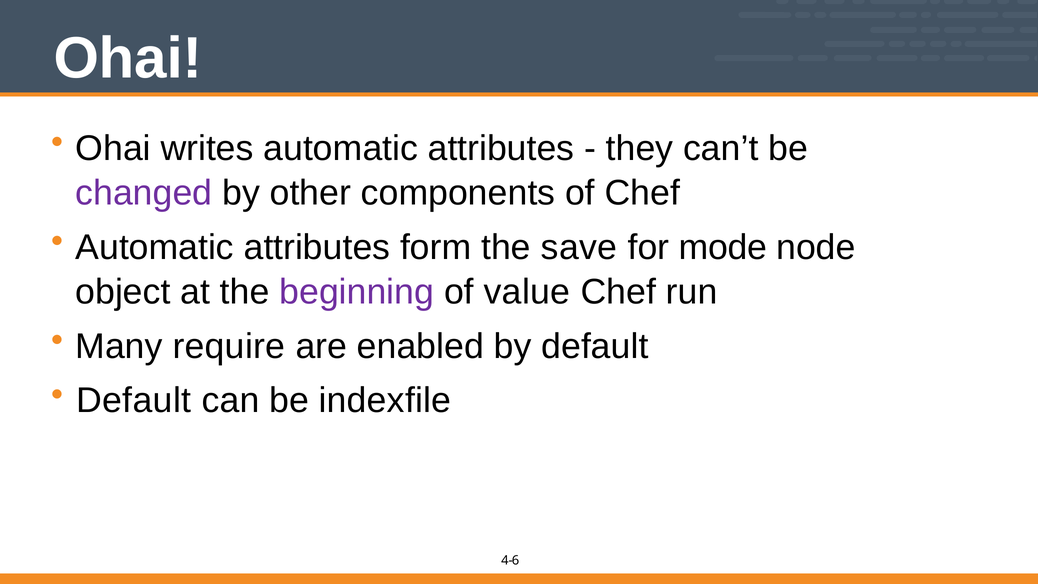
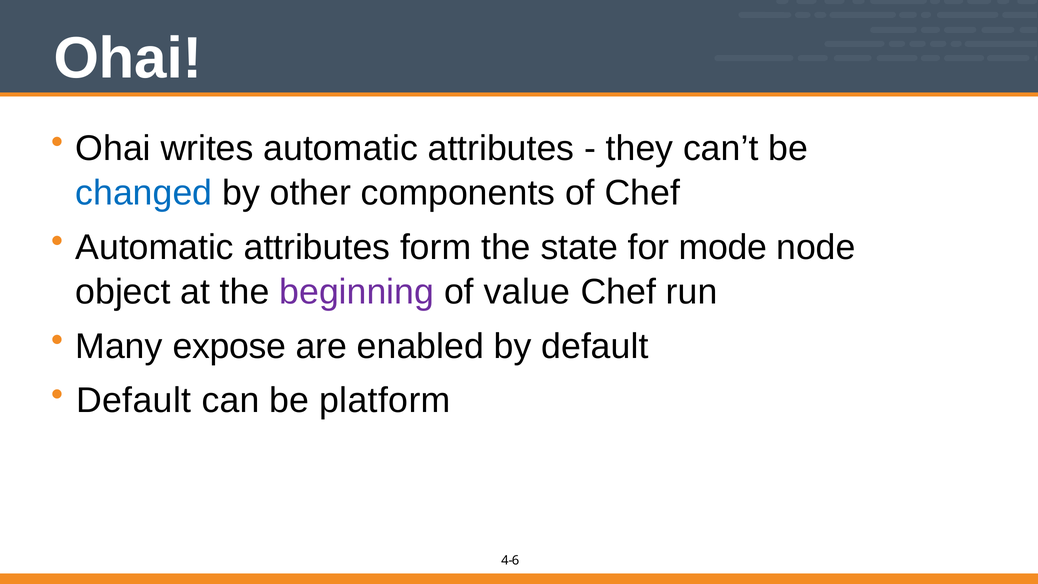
changed colour: purple -> blue
save: save -> state
require: require -> expose
indexfile: indexfile -> platform
